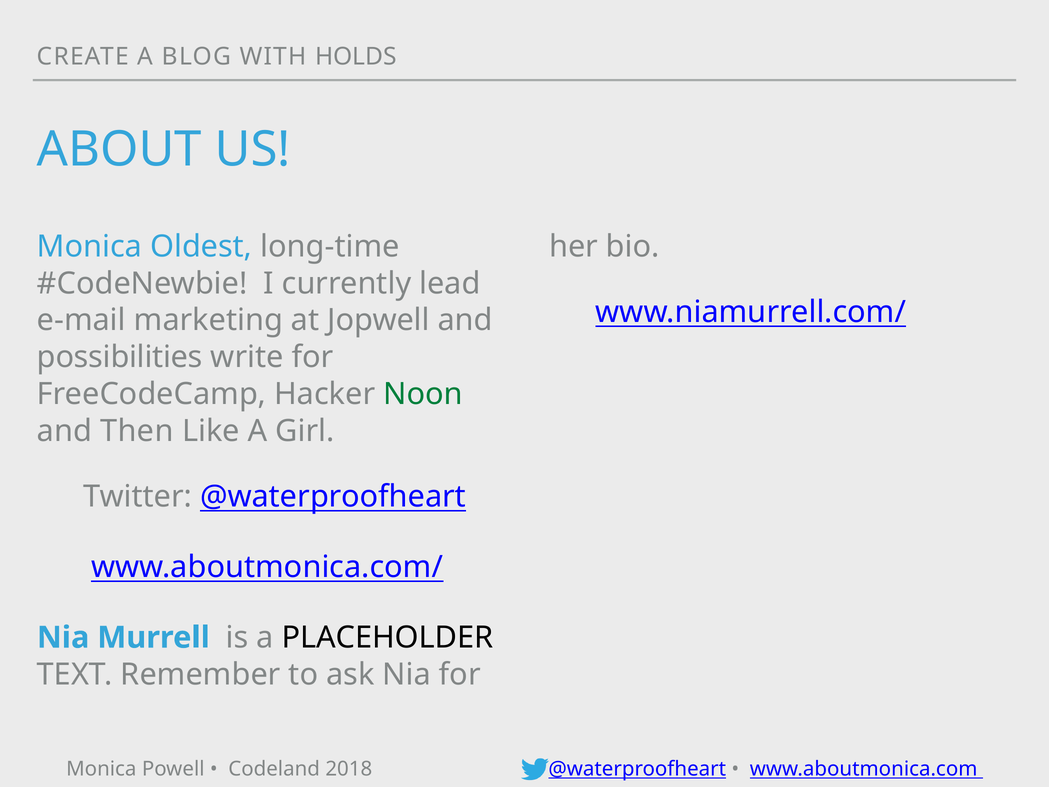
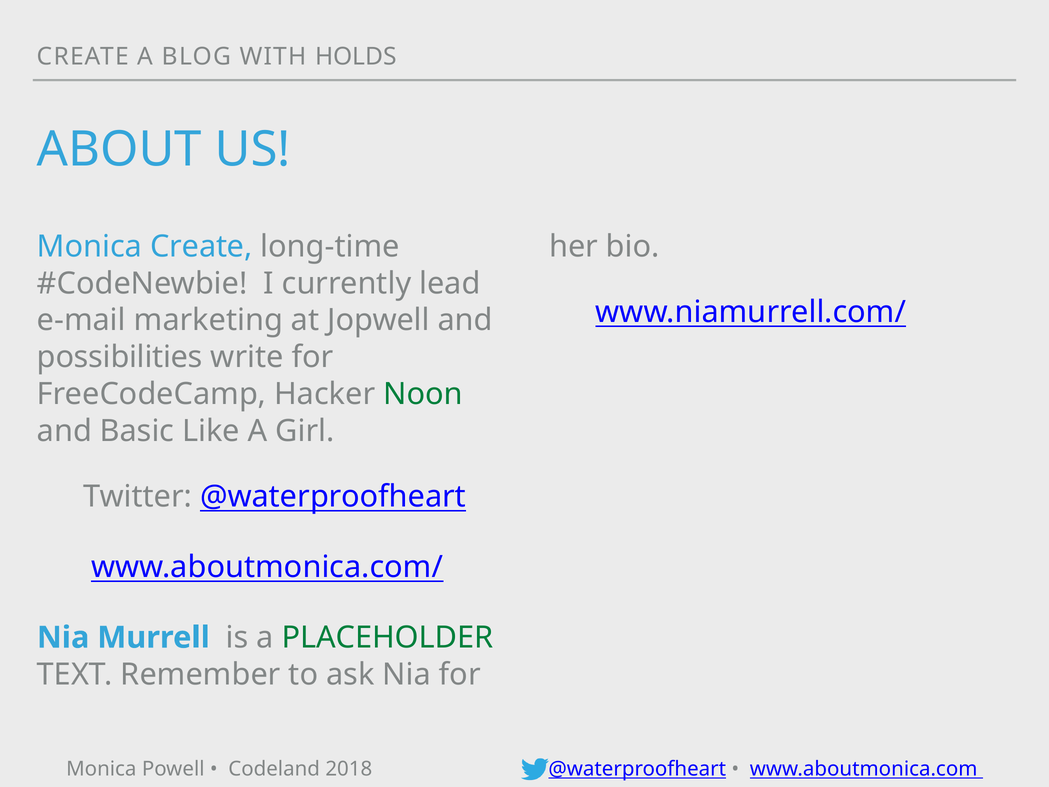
Monica Oldest: Oldest -> Create
Then: Then -> Basic
PLACEHOLDER colour: black -> green
